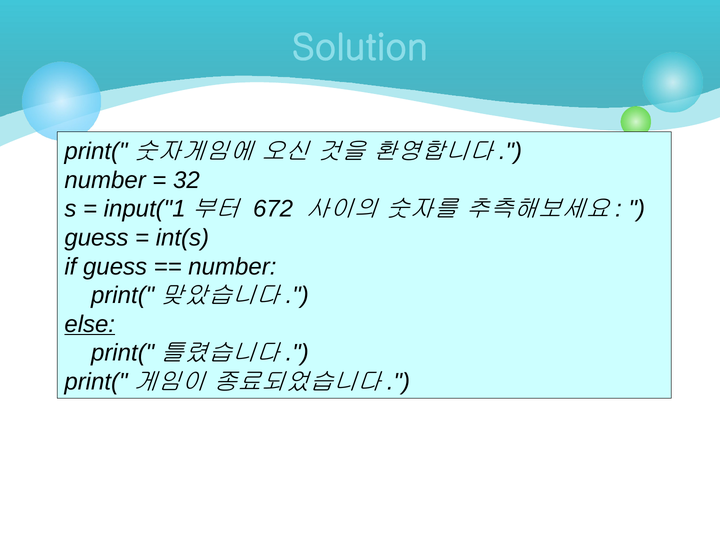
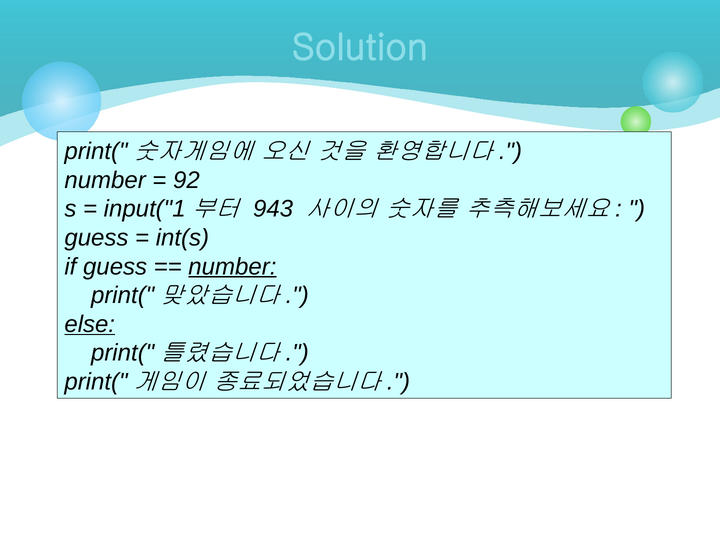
32: 32 -> 92
672: 672 -> 943
number at (232, 267) underline: none -> present
